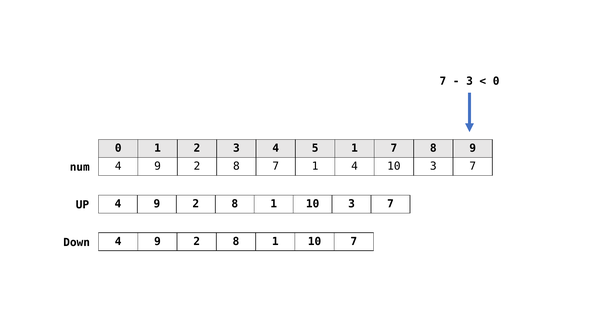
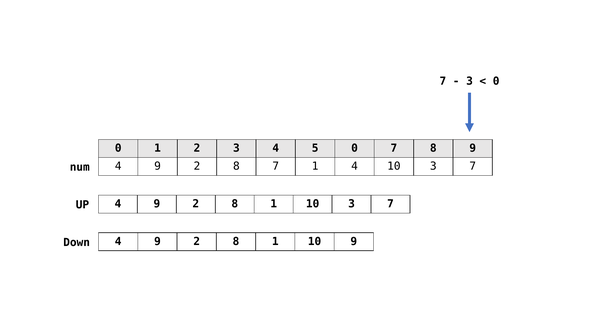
5 1: 1 -> 0
10 7: 7 -> 9
